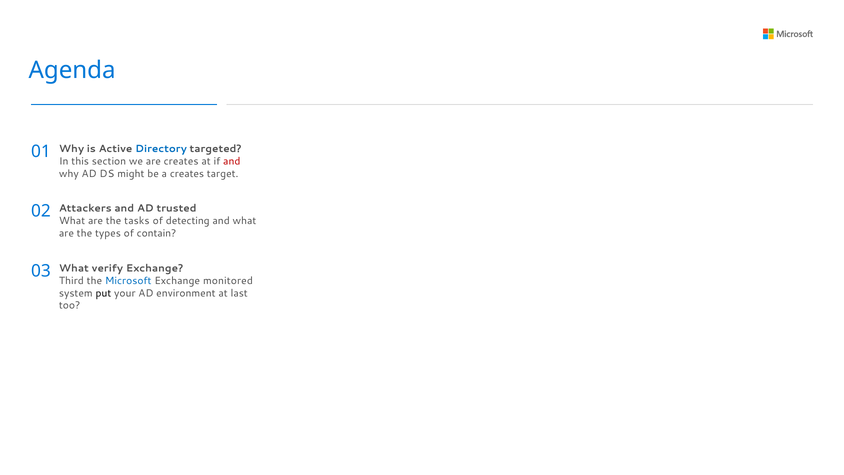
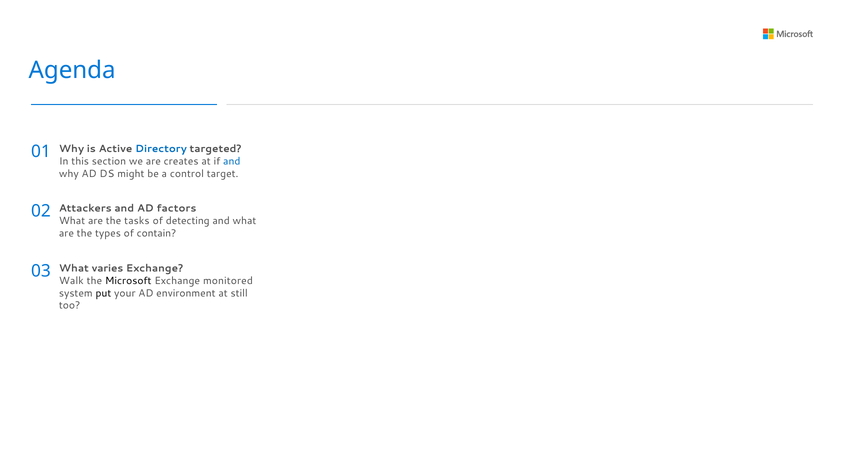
and at (232, 161) colour: red -> blue
a creates: creates -> control
trusted: trusted -> factors
verify: verify -> varies
Third: Third -> Walk
Microsoft colour: blue -> black
last: last -> still
